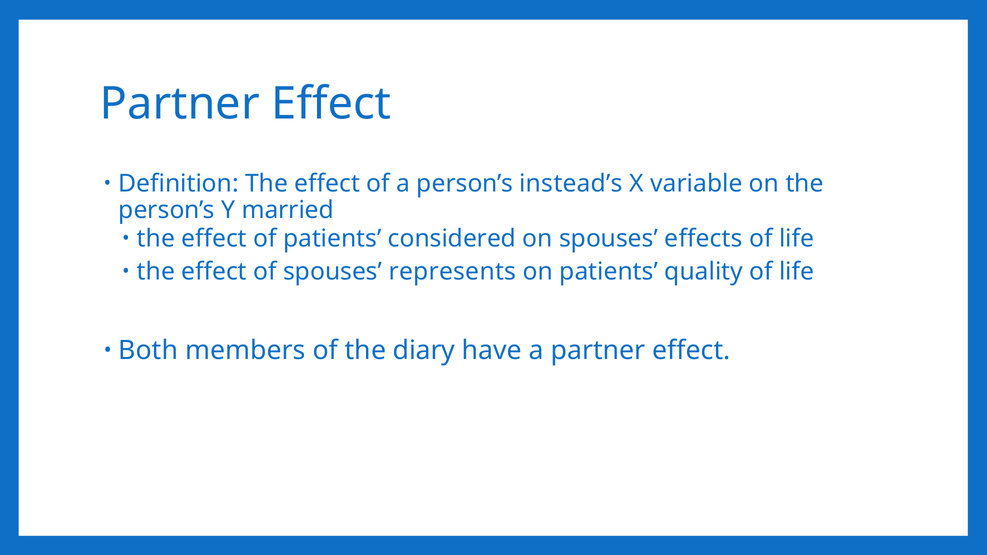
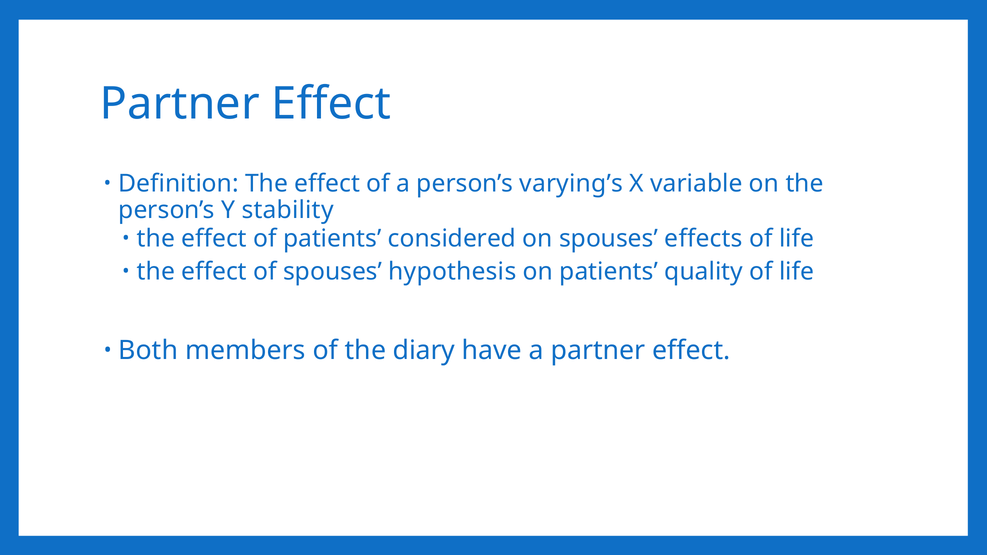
instead’s: instead’s -> varying’s
married: married -> stability
represents: represents -> hypothesis
